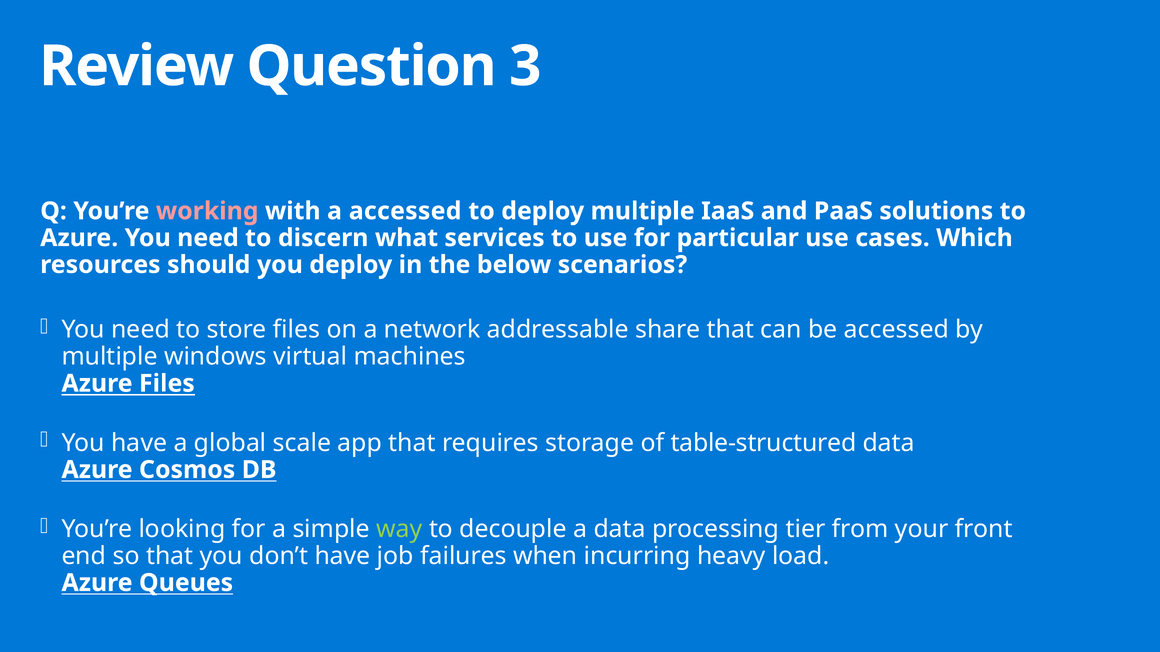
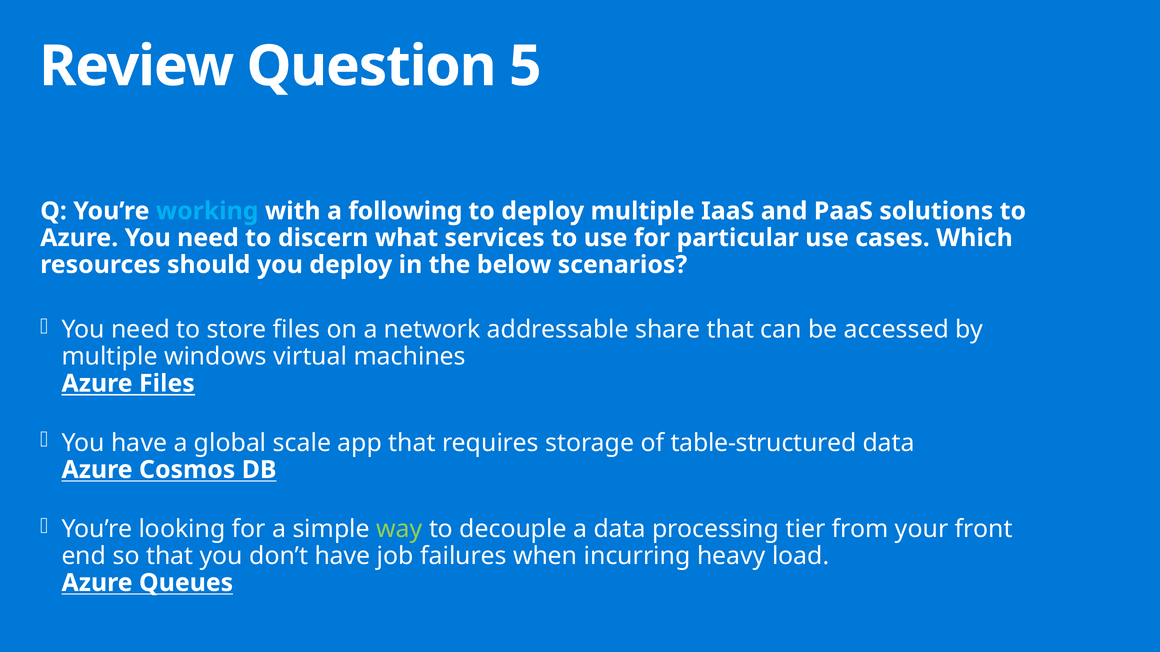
3: 3 -> 5
working colour: pink -> light blue
a accessed: accessed -> following
